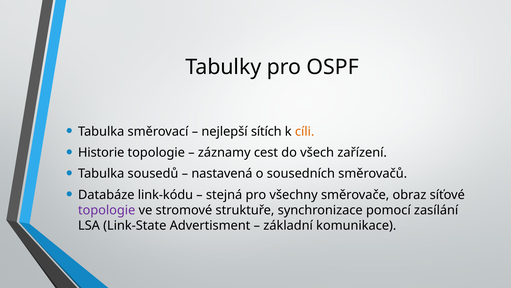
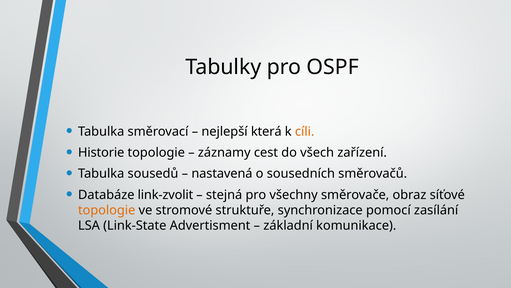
sítích: sítích -> která
link-kódu: link-kódu -> link-zvolit
topologie at (107, 210) colour: purple -> orange
